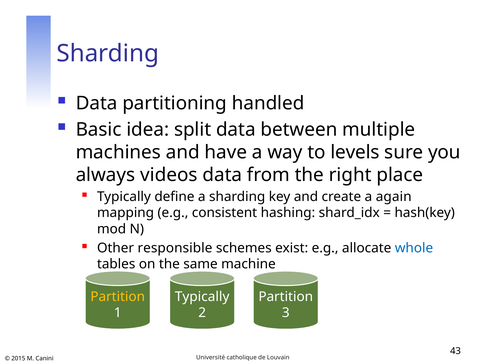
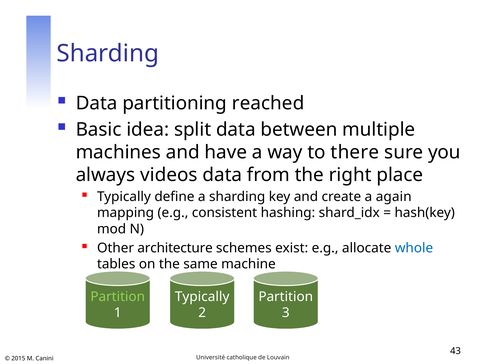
handled: handled -> reached
levels: levels -> there
responsible: responsible -> architecture
Partition at (118, 297) colour: yellow -> light green
